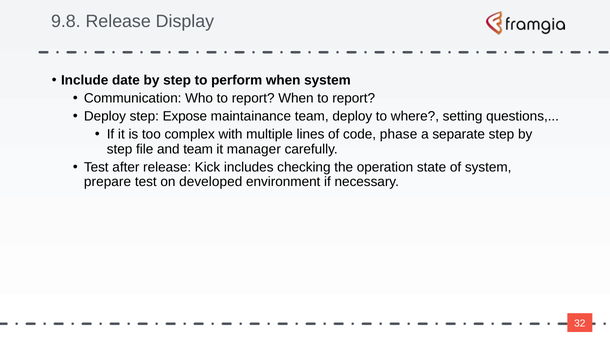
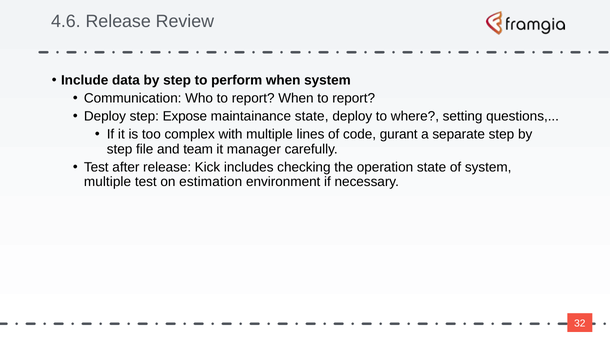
9.8: 9.8 -> 4.6
Display: Display -> Review
date: date -> data
maintainance team: team -> state
phase: phase -> gurant
prepare at (108, 182): prepare -> multiple
developed: developed -> estimation
